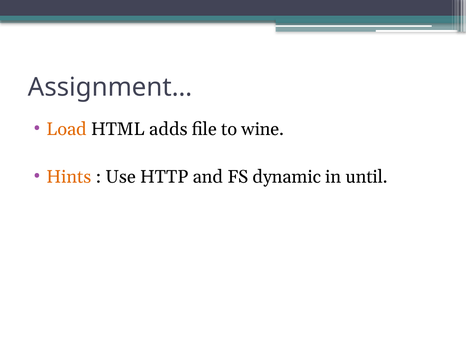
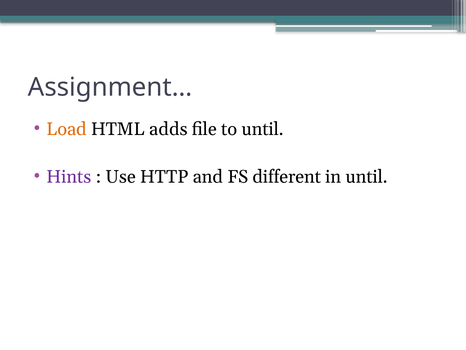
to wine: wine -> until
Hints colour: orange -> purple
dynamic: dynamic -> different
